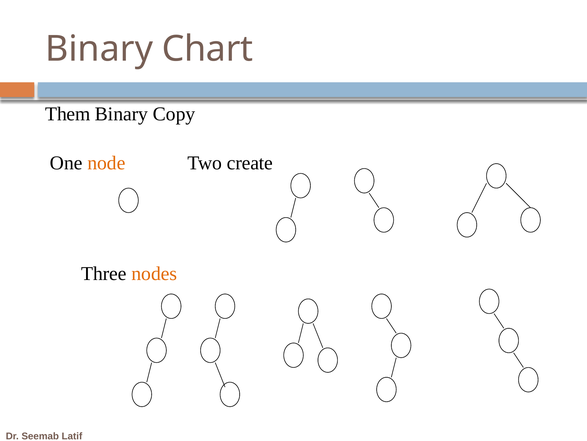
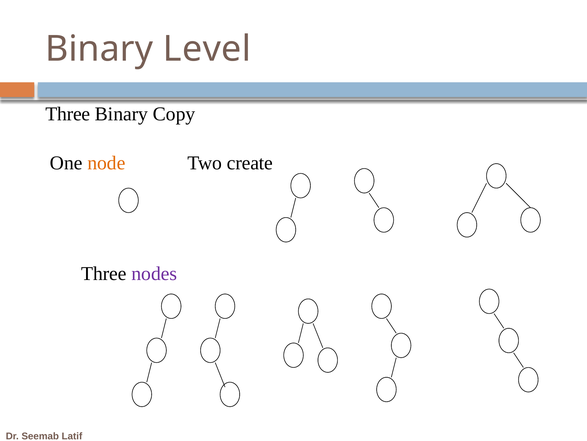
Chart: Chart -> Level
Them at (68, 114): Them -> Three
nodes colour: orange -> purple
